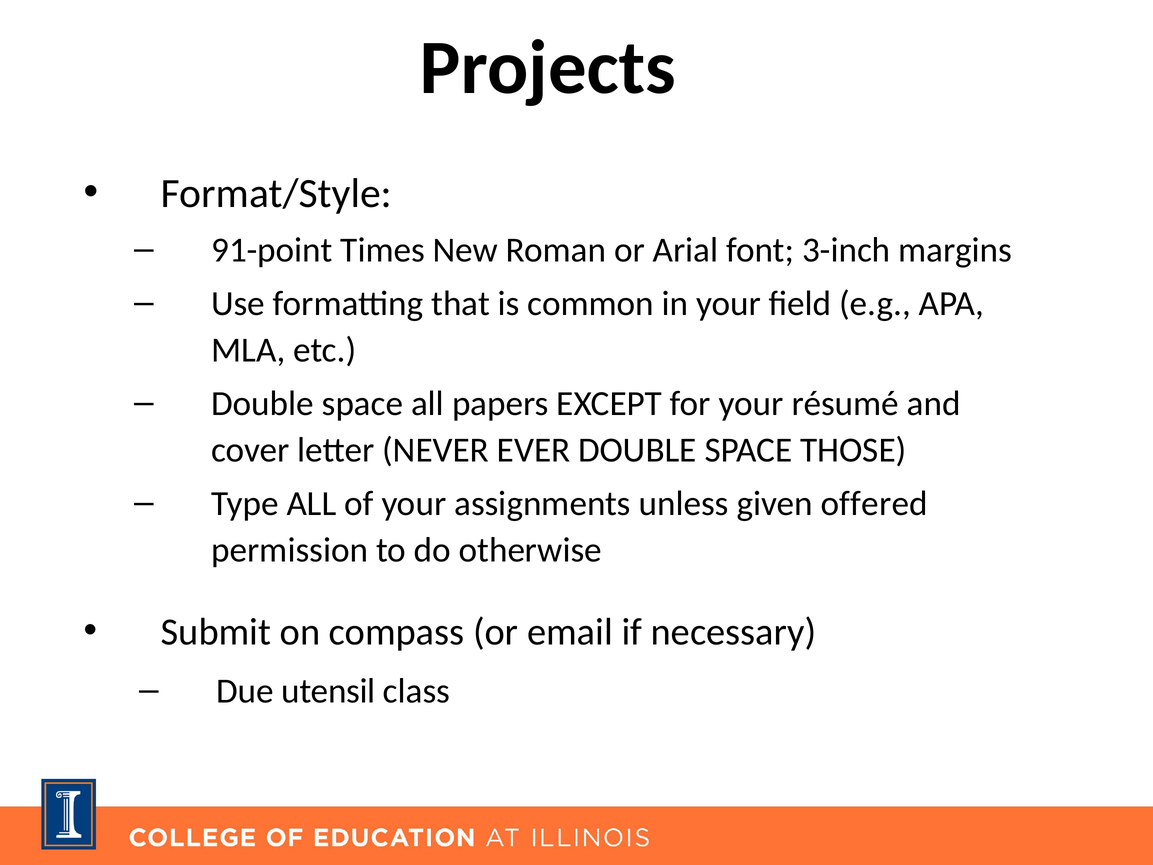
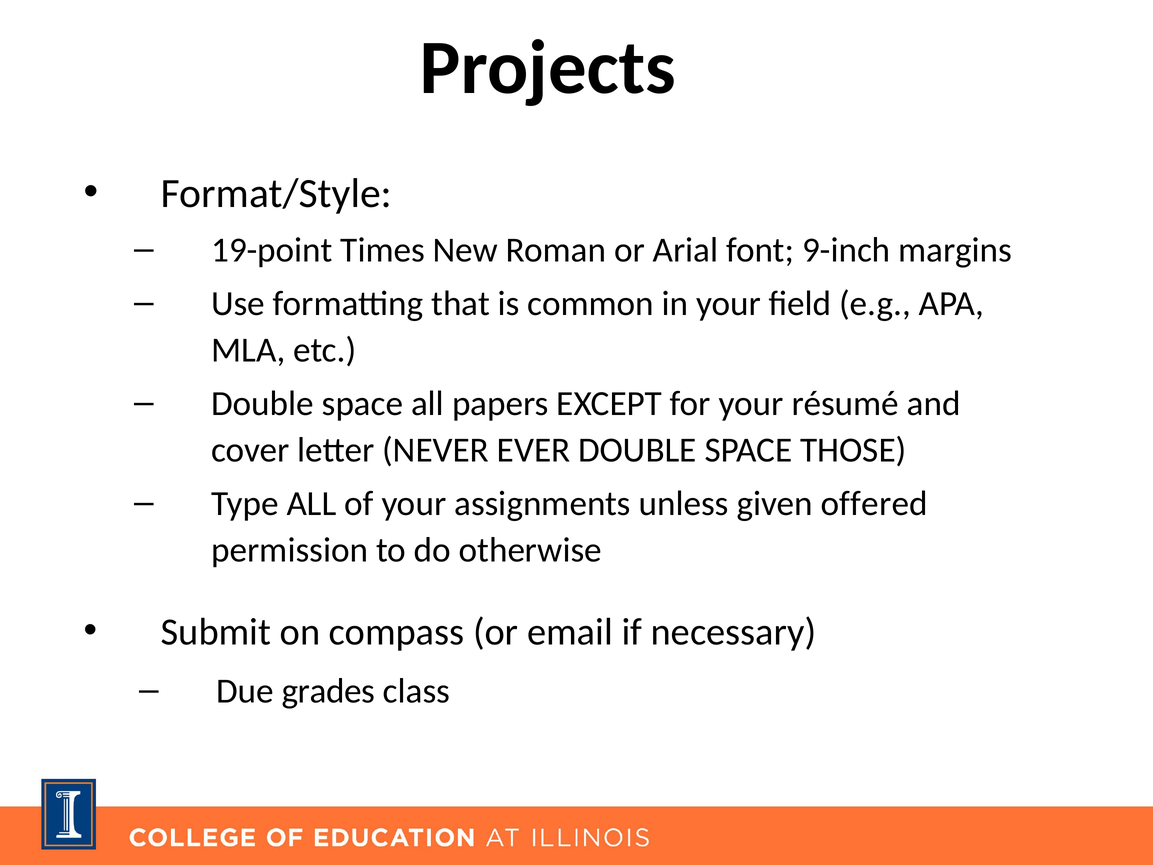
91-point: 91-point -> 19-point
3-inch: 3-inch -> 9-inch
utensil: utensil -> grades
